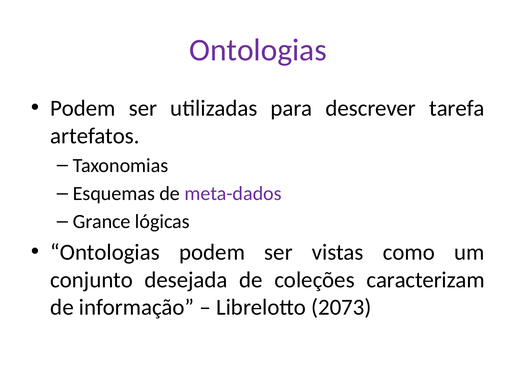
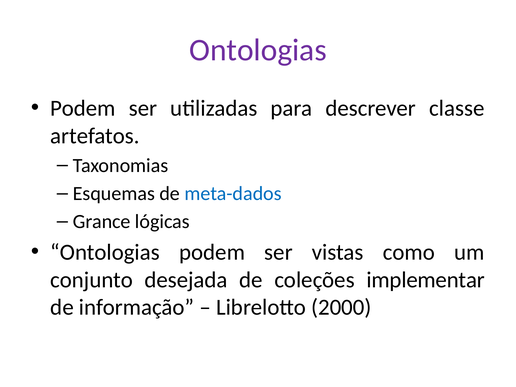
tarefa: tarefa -> classe
meta-dados colour: purple -> blue
caracterizam: caracterizam -> implementar
2073: 2073 -> 2000
